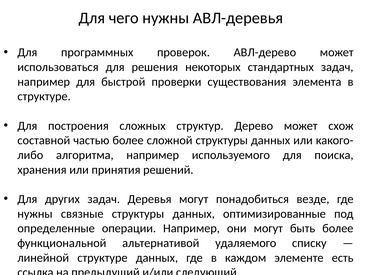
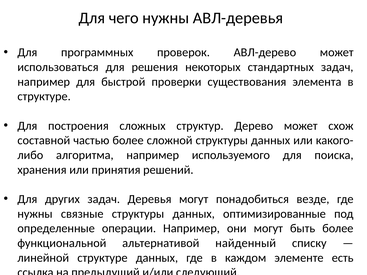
удаляемого: удаляемого -> найденный
